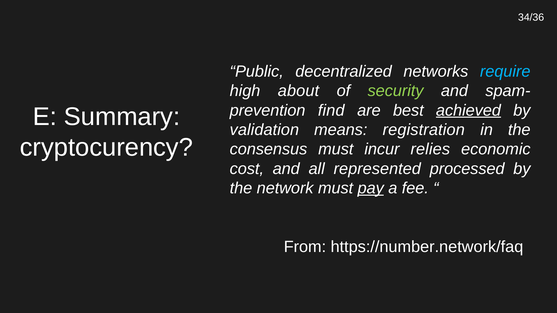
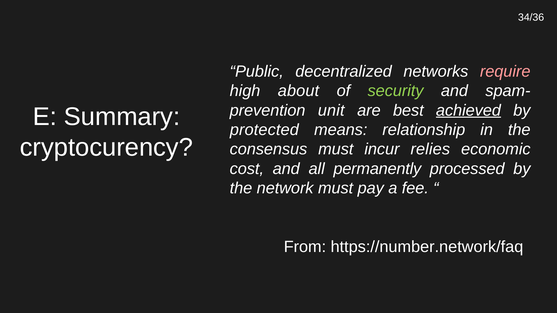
require colour: light blue -> pink
find: find -> unit
validation: validation -> protected
registration: registration -> relationship
represented: represented -> permanently
pay underline: present -> none
